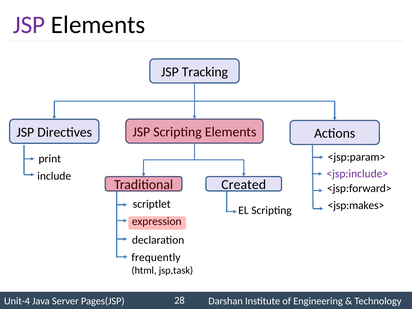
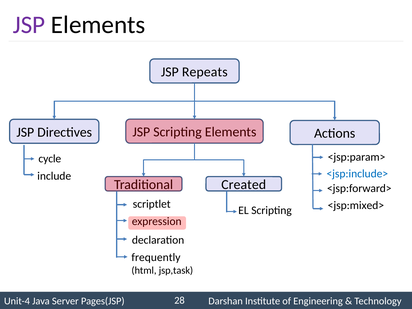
Tracking: Tracking -> Repeats
print: print -> cycle
<jsp:include> colour: purple -> blue
<jsp:makes>: <jsp:makes> -> <jsp:mixed>
